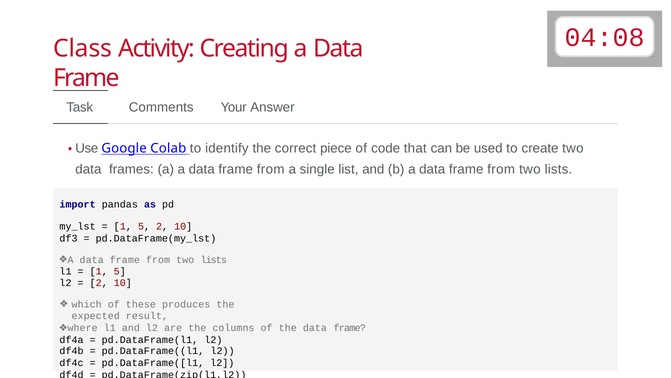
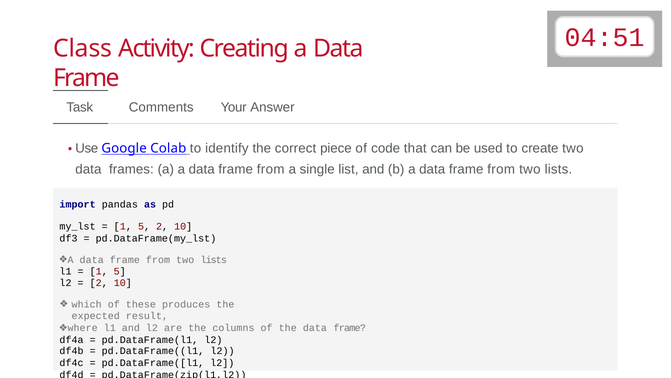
04:08: 04:08 -> 04:51
